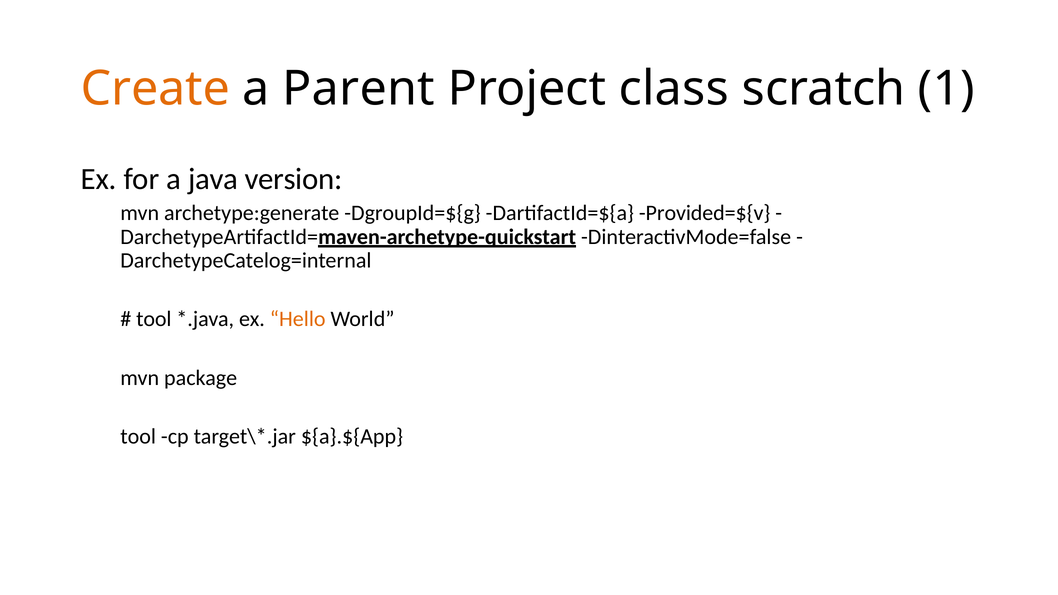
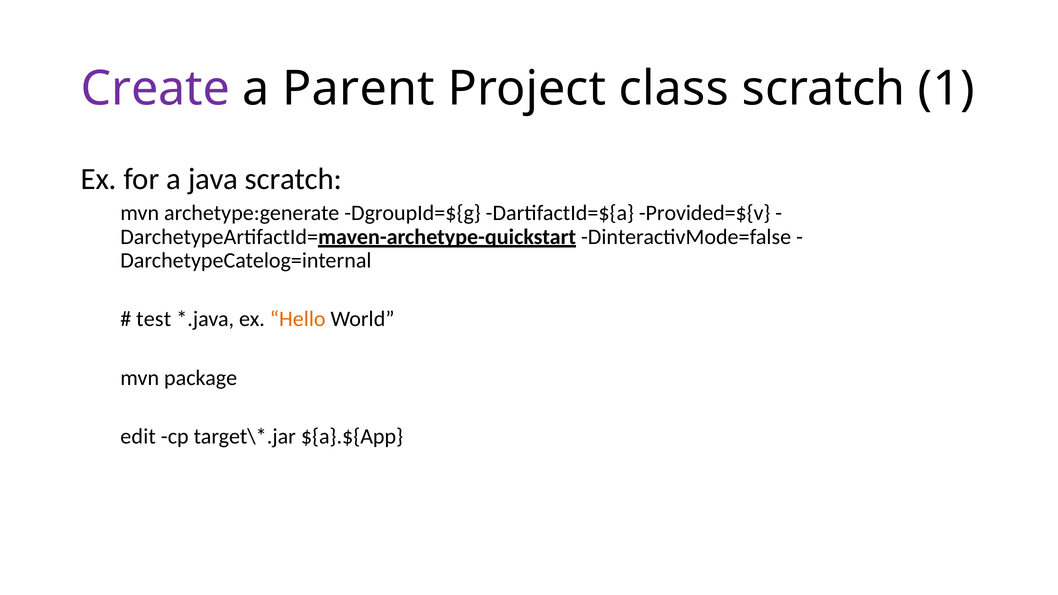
Create colour: orange -> purple
java version: version -> scratch
tool at (154, 319): tool -> test
tool at (138, 436): tool -> edit
